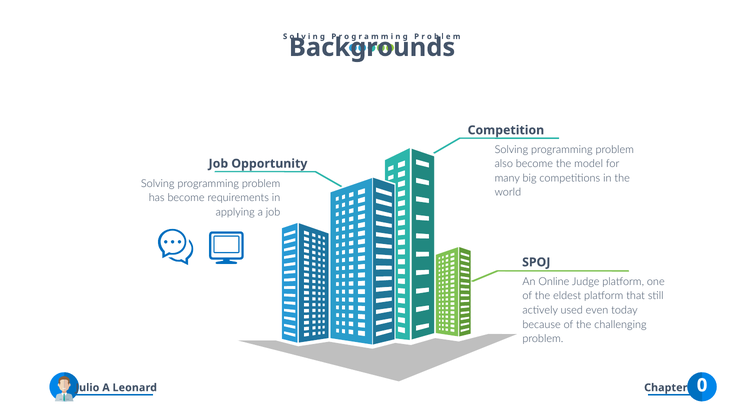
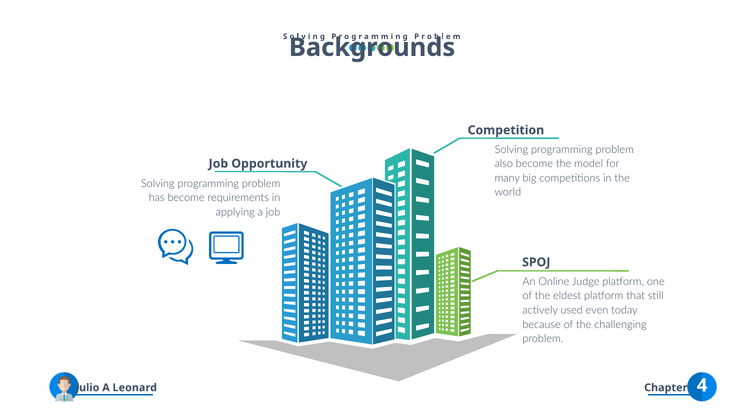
0: 0 -> 4
